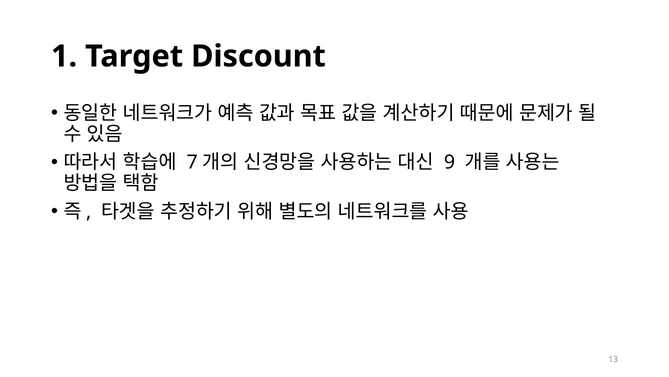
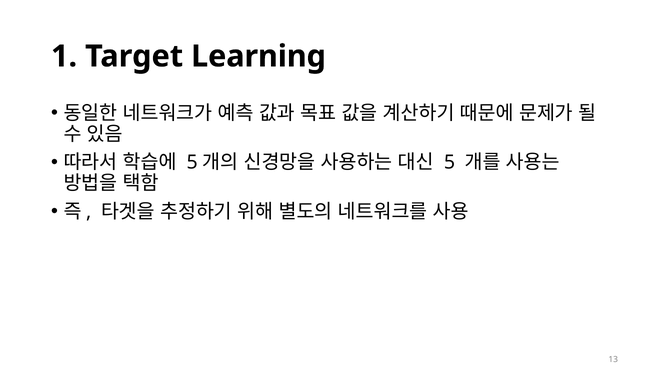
Discount: Discount -> Learning
7 at (192, 162): 7 -> 5
9 at (450, 162): 9 -> 5
